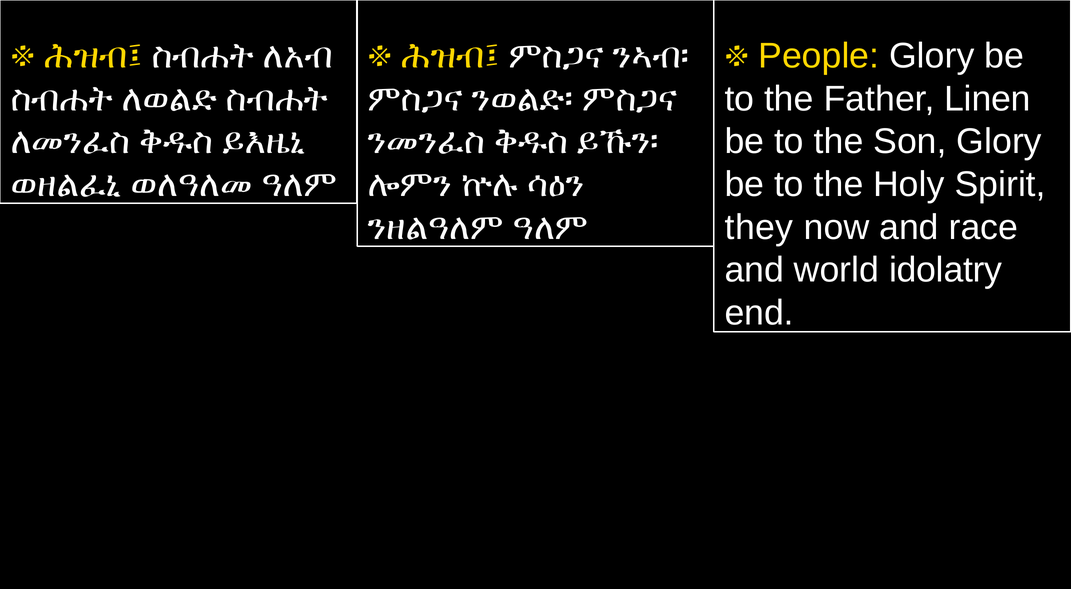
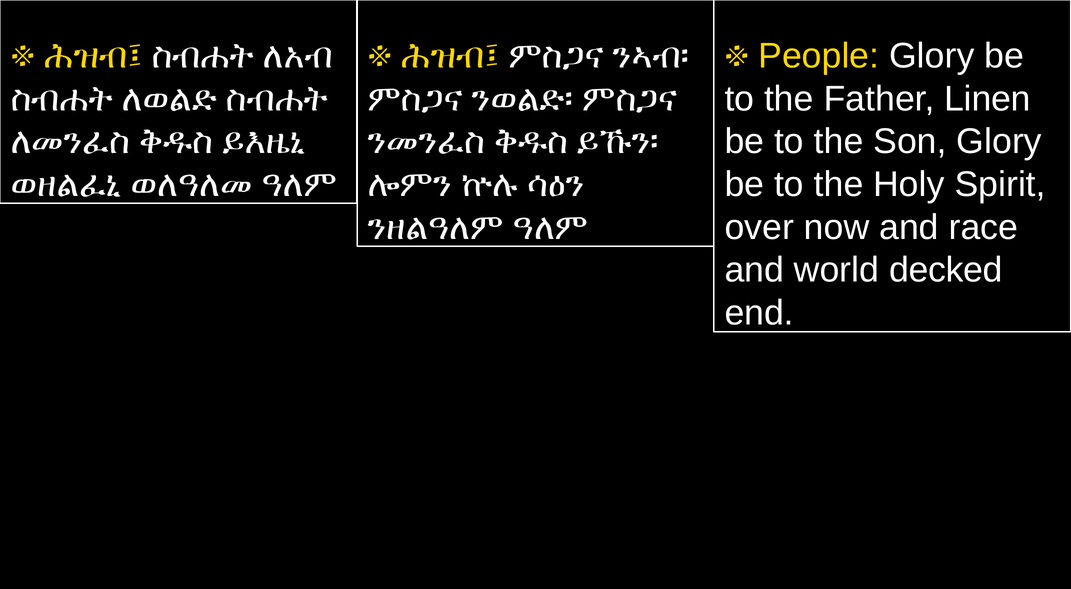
they: they -> over
idolatry: idolatry -> decked
